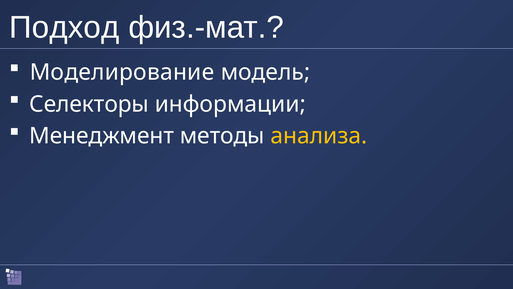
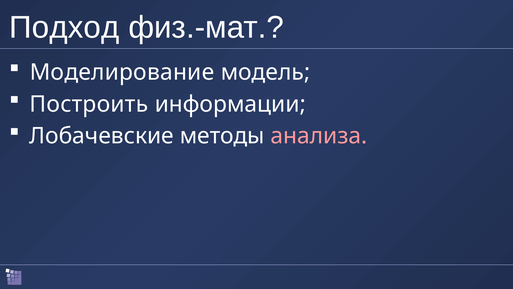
Селекторы: Селекторы -> Построить
Менеджмент: Менеджмент -> Лобачевские
анализа colour: yellow -> pink
